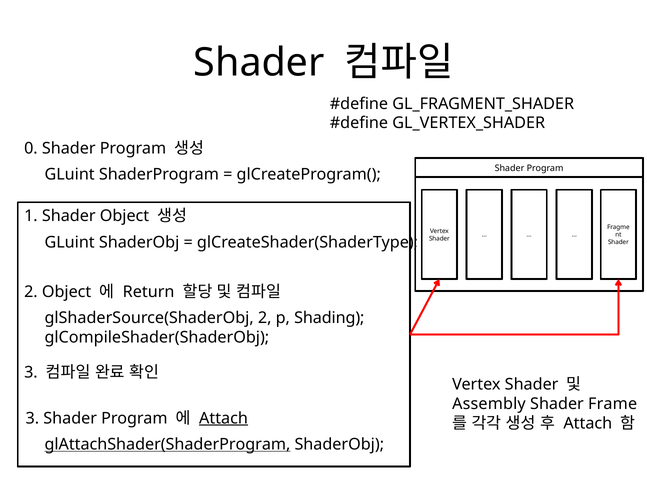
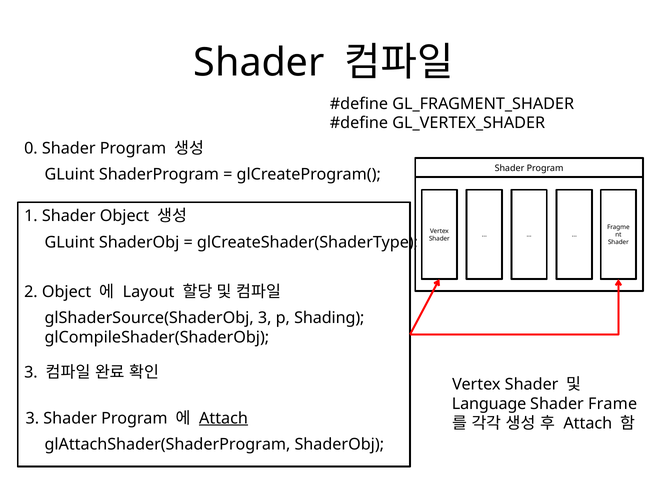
Return: Return -> Layout
glShaderSource(ShaderObj 2: 2 -> 3
Assembly: Assembly -> Language
glAttachShader(ShaderProgram underline: present -> none
